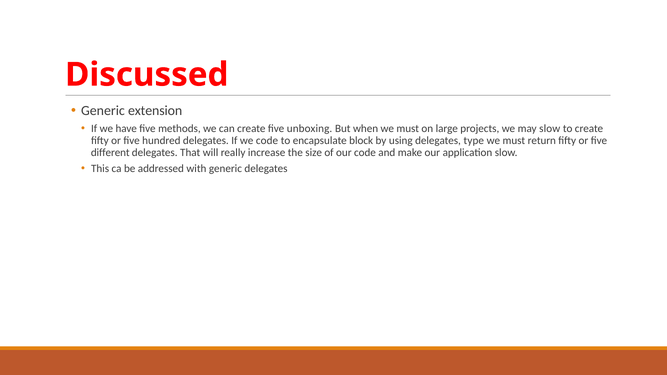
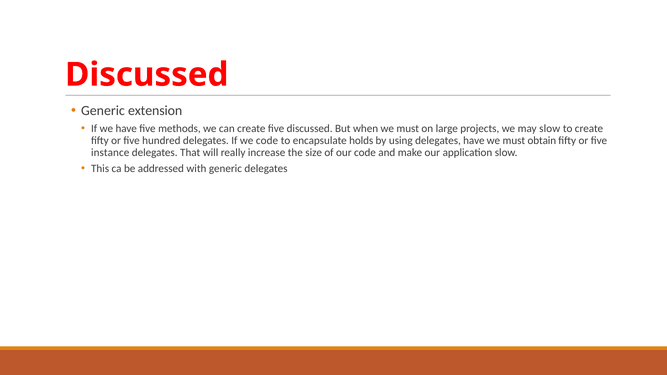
five unboxing: unboxing -> discussed
block: block -> holds
delegates type: type -> have
return: return -> obtain
different: different -> instance
